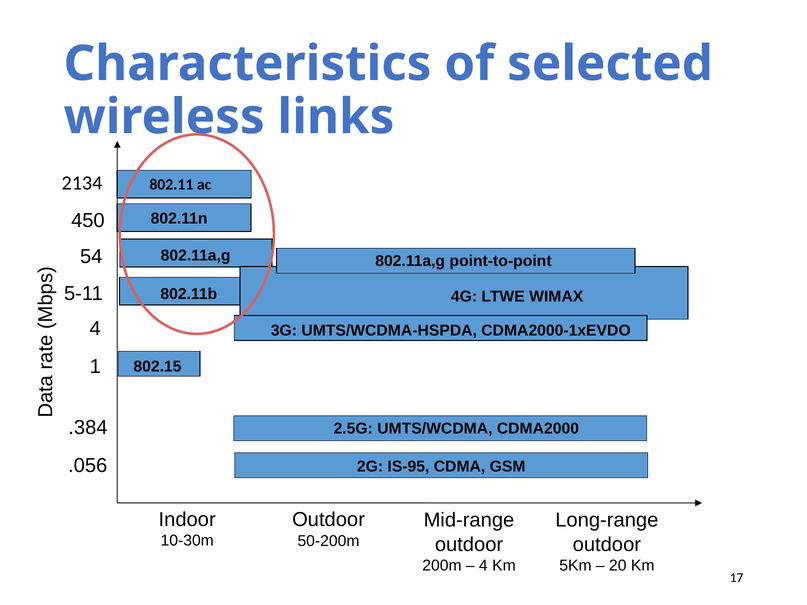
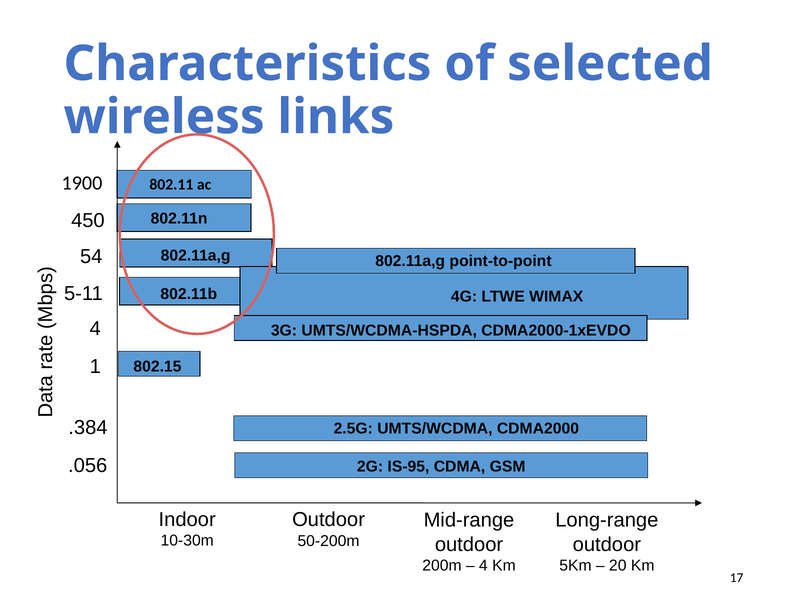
2134: 2134 -> 1900
